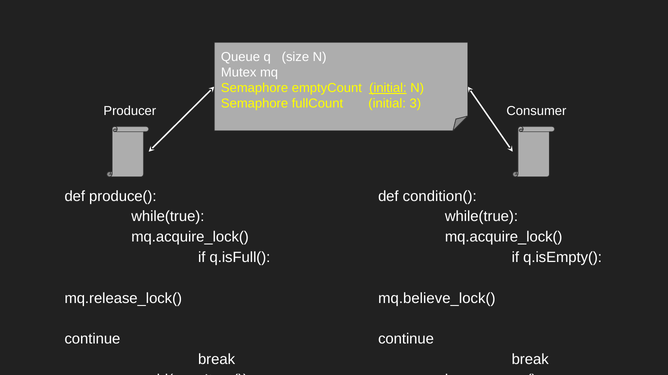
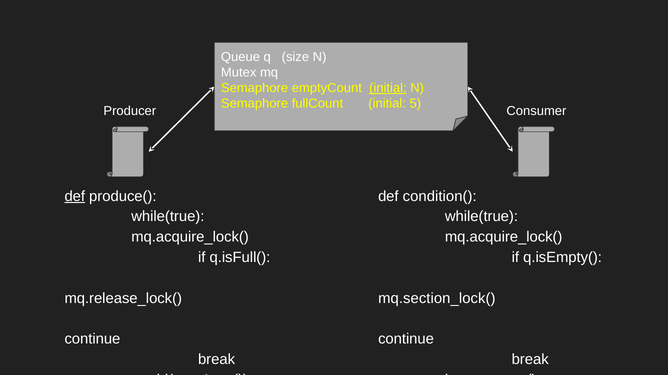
3: 3 -> 5
def at (75, 197) underline: none -> present
mq.believe_lock(: mq.believe_lock( -> mq.section_lock(
